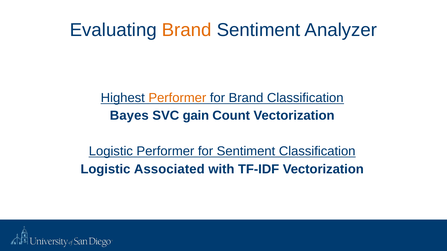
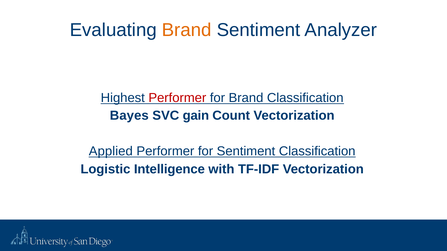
Performer at (177, 98) colour: orange -> red
Logistic at (111, 152): Logistic -> Applied
Associated: Associated -> Intelligence
